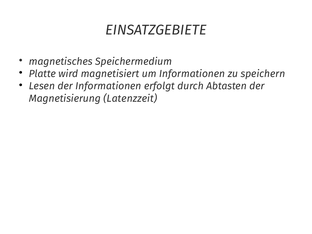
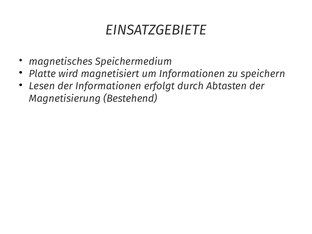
Latenzzeit: Latenzzeit -> Bestehend
